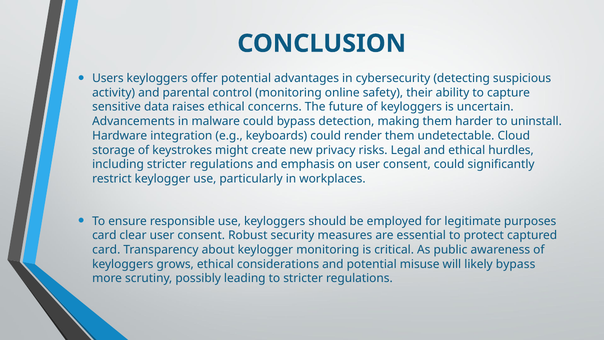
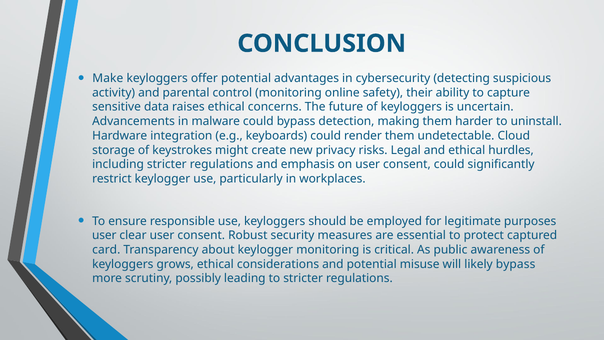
Users: Users -> Make
card at (104, 235): card -> user
